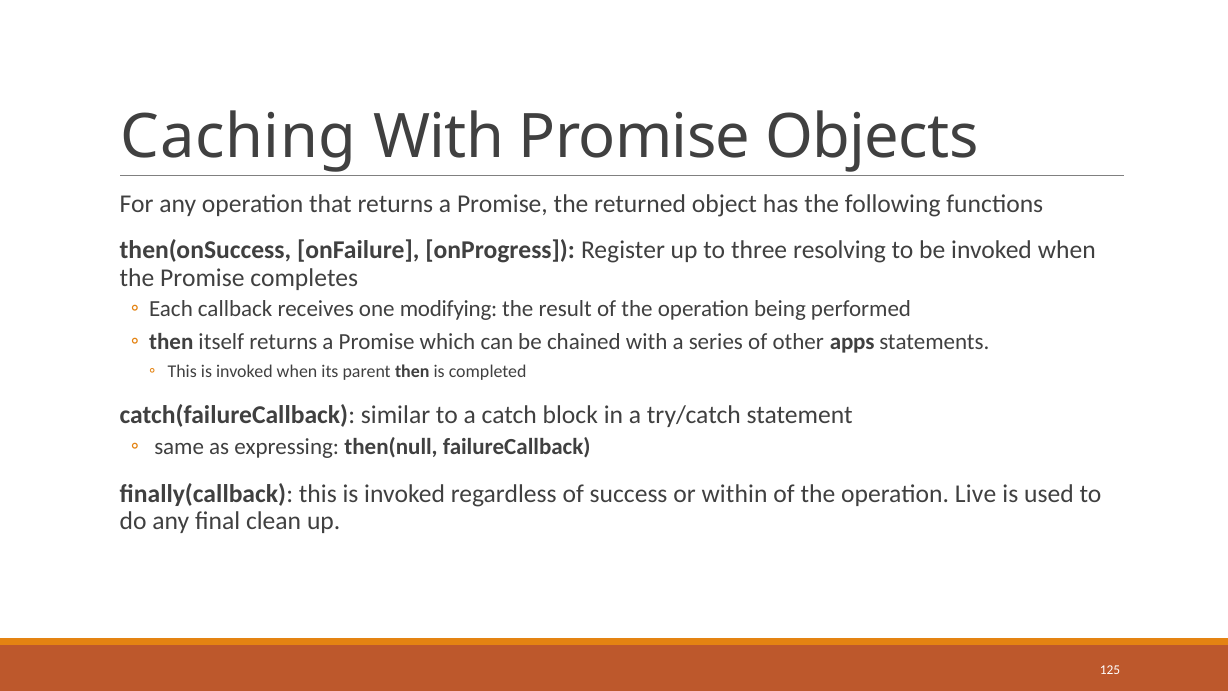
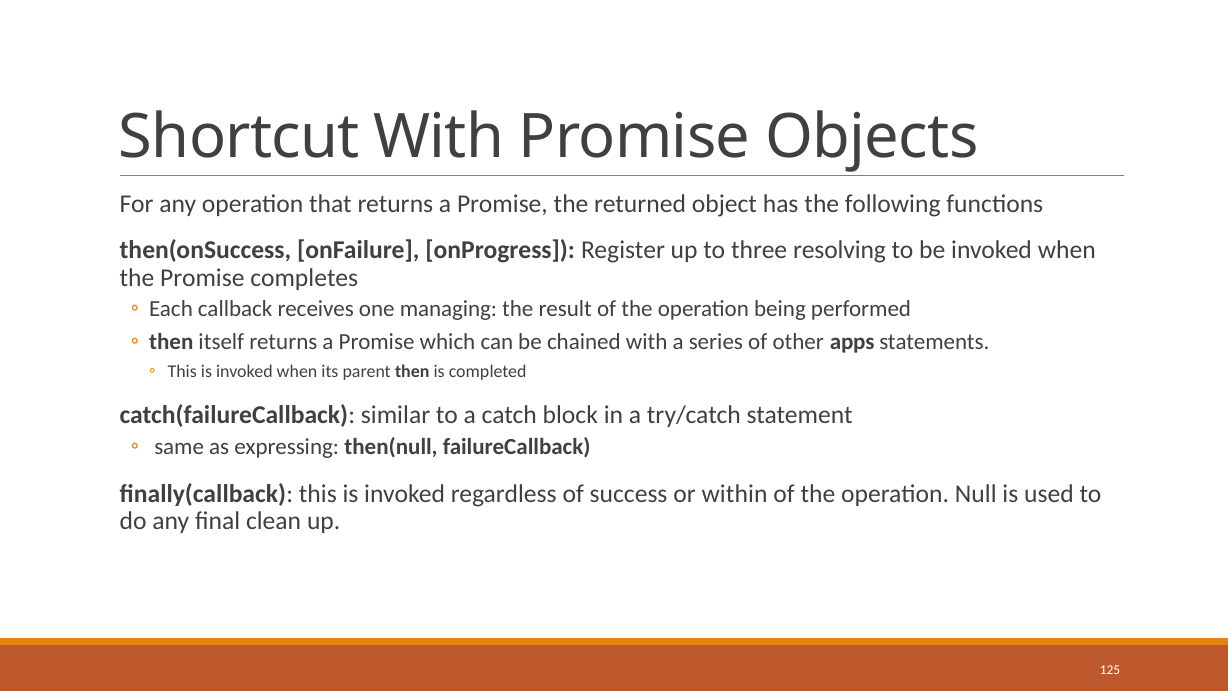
Caching: Caching -> Shortcut
modifying: modifying -> managing
Live: Live -> Null
